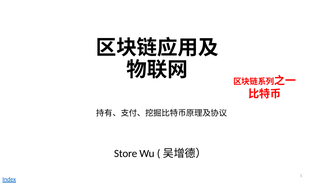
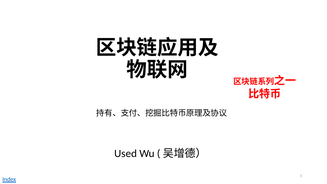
Store: Store -> Used
